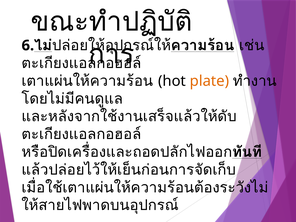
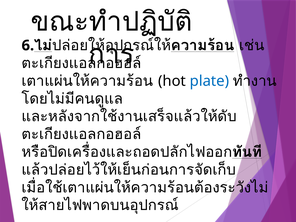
plate colour: orange -> blue
